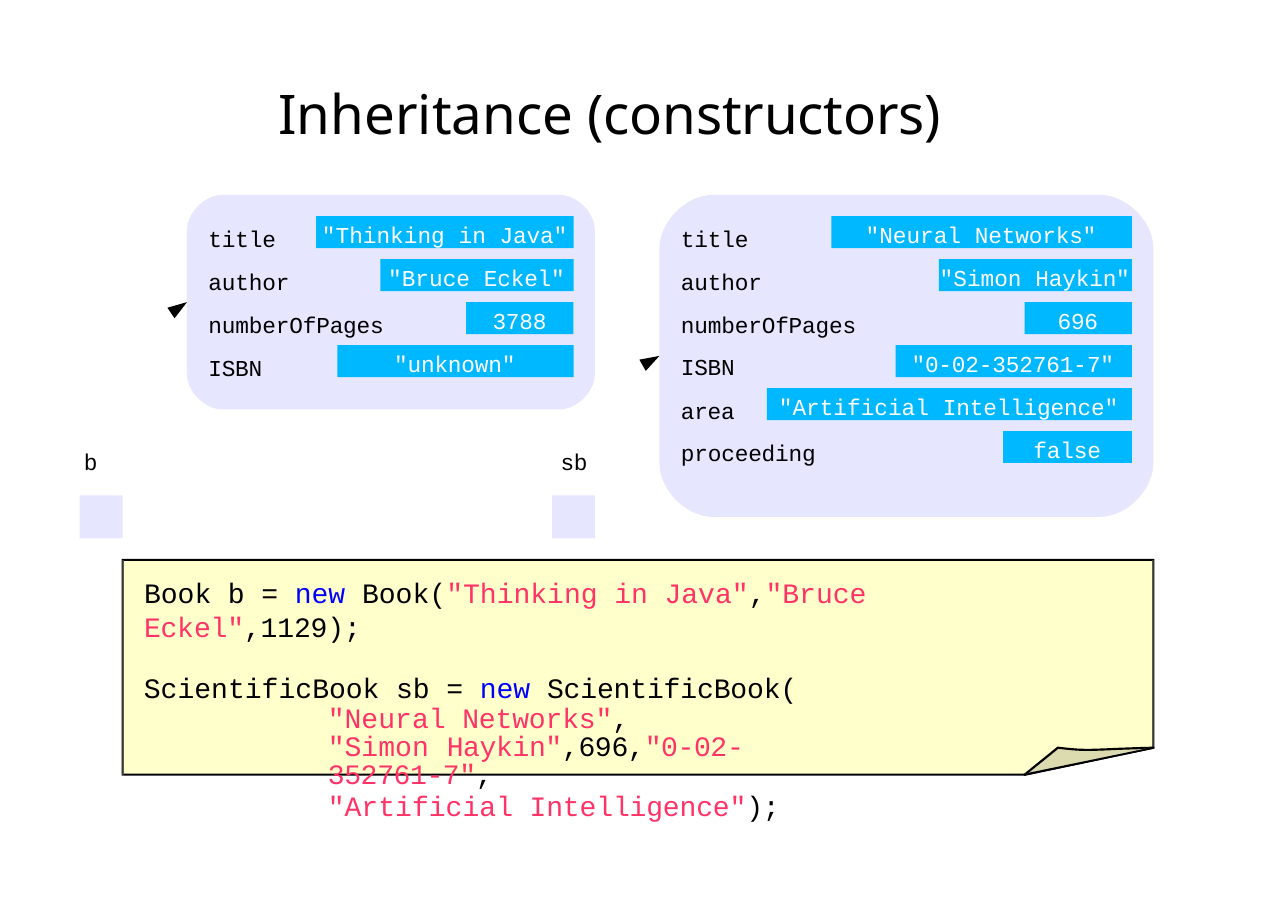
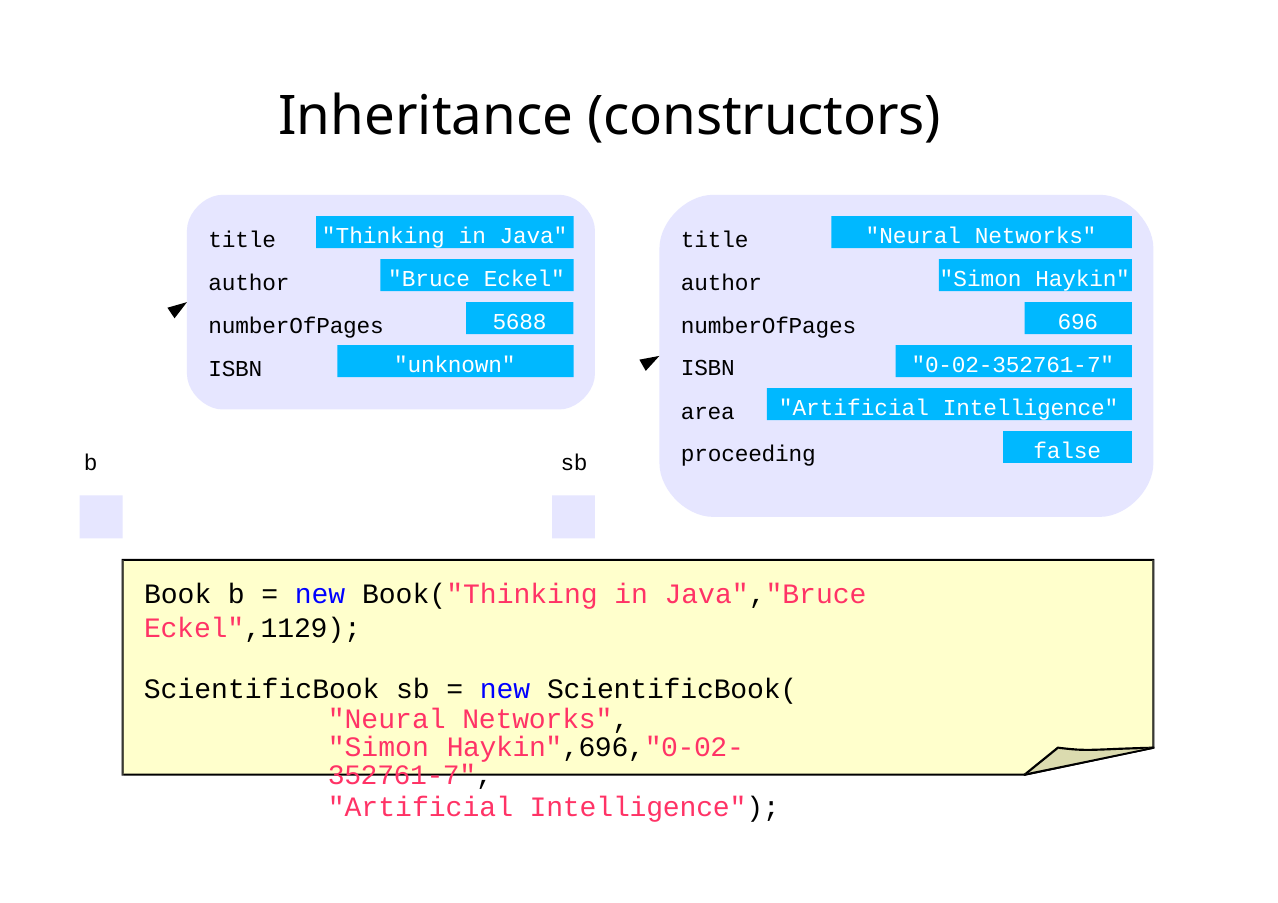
3788: 3788 -> 5688
